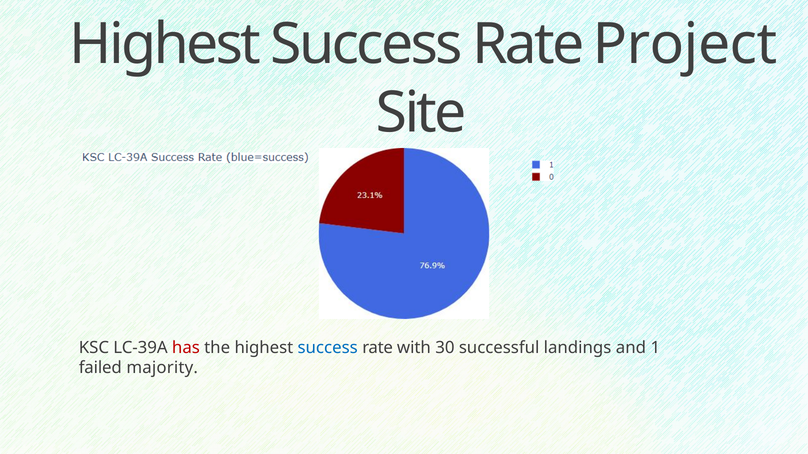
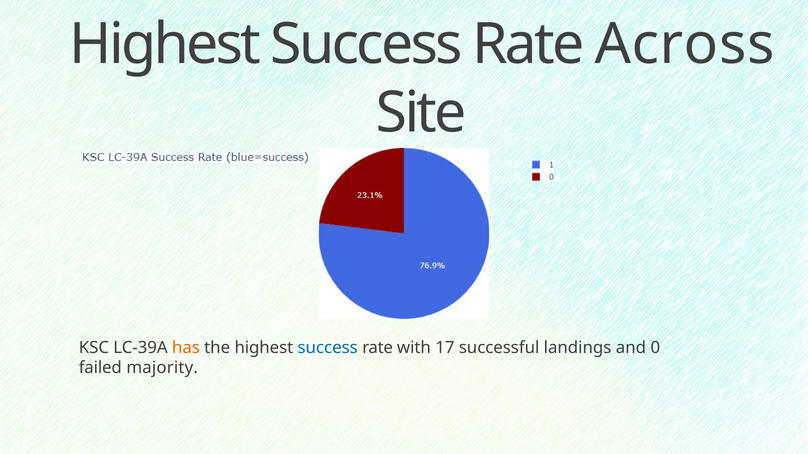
Project: Project -> Across
has colour: red -> orange
30: 30 -> 17
1: 1 -> 0
